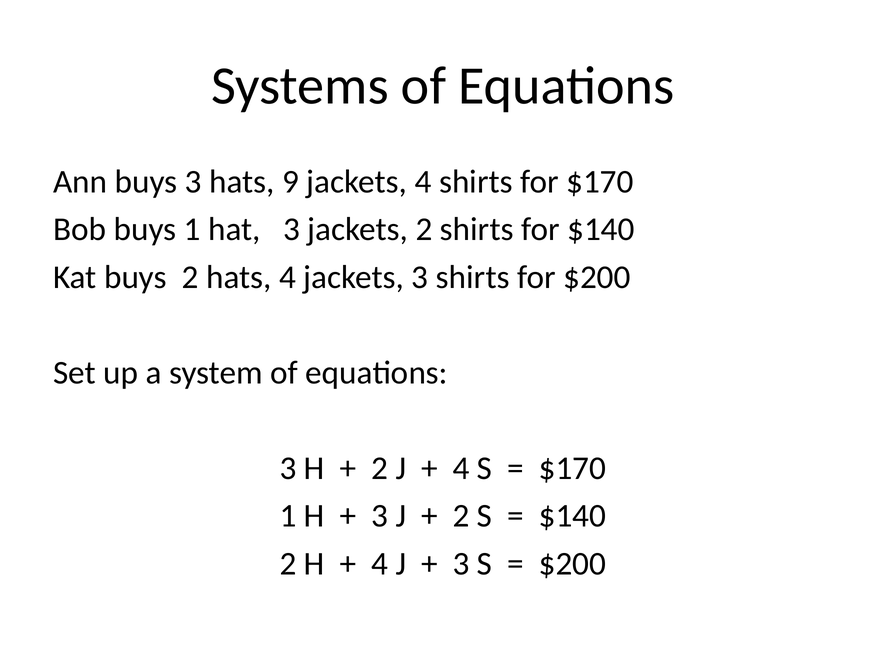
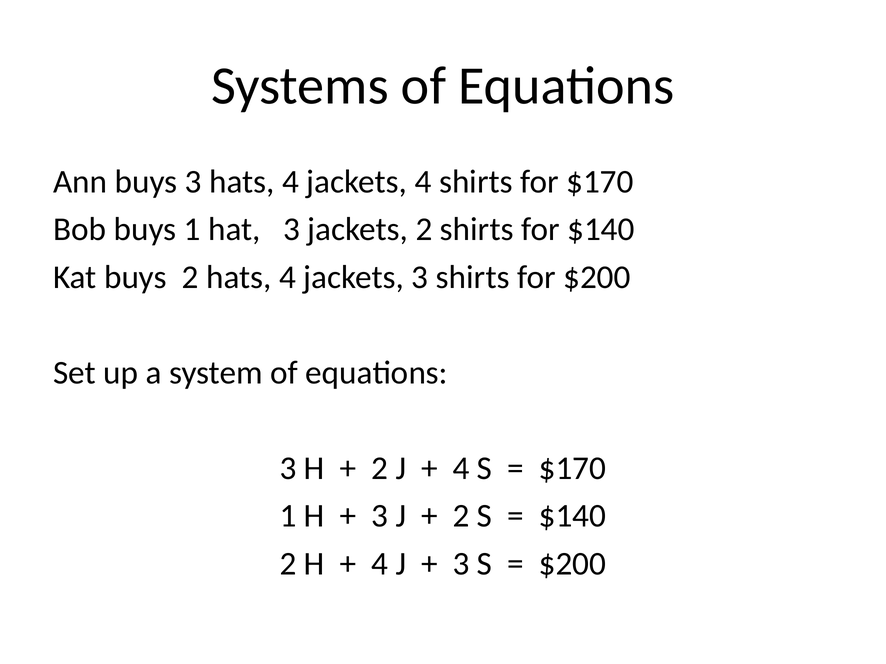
3 hats 9: 9 -> 4
